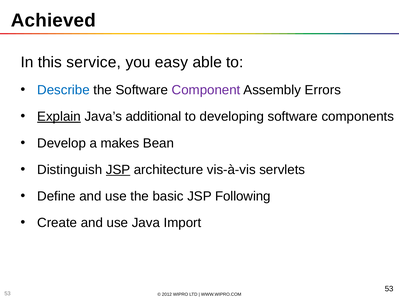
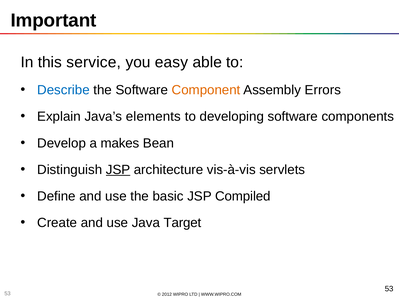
Achieved: Achieved -> Important
Component colour: purple -> orange
Explain underline: present -> none
additional: additional -> elements
Following: Following -> Compiled
Import: Import -> Target
